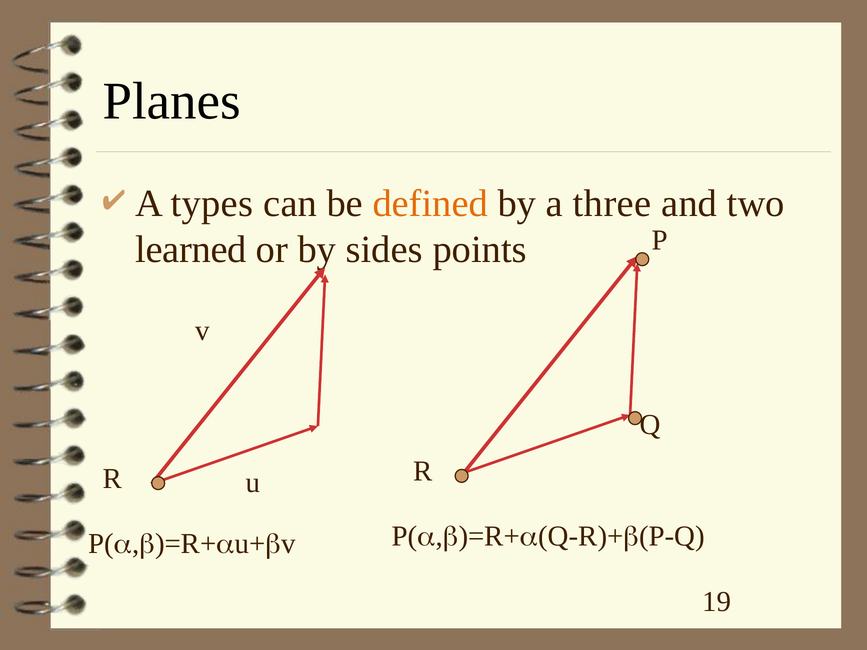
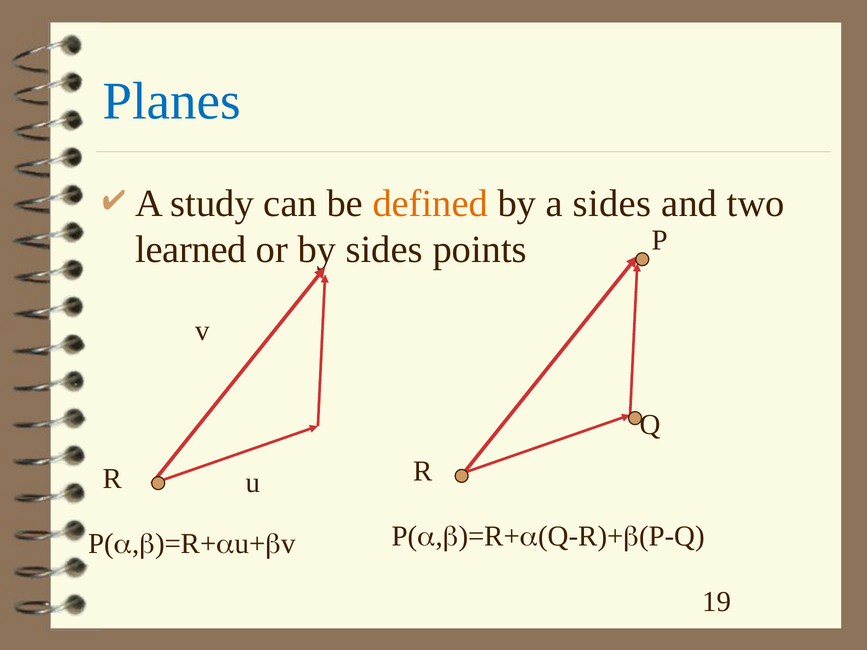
Planes colour: black -> blue
types: types -> study
a three: three -> sides
